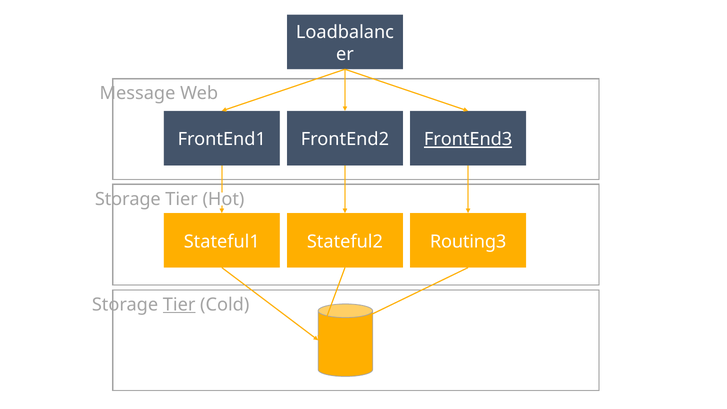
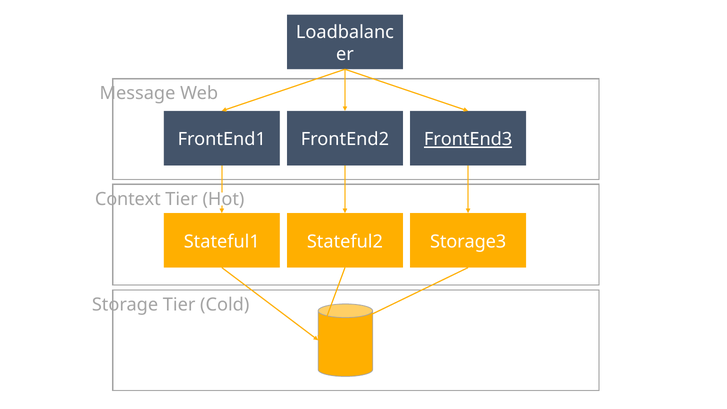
Storage at (128, 199): Storage -> Context
Routing3: Routing3 -> Storage3
Tier at (179, 305) underline: present -> none
